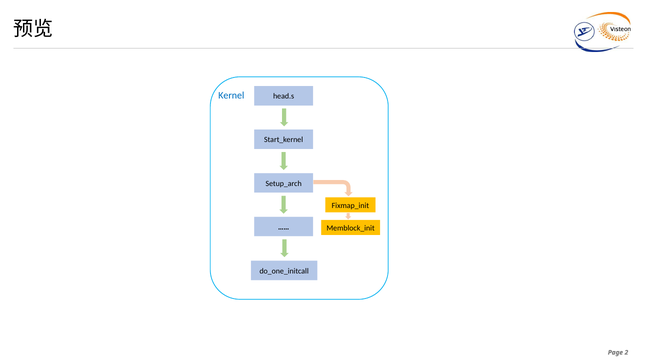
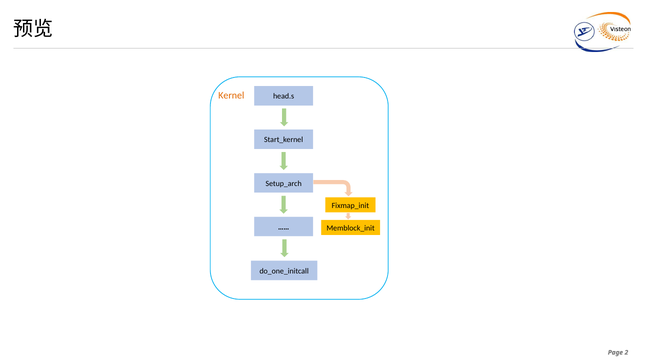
Kernel colour: blue -> orange
